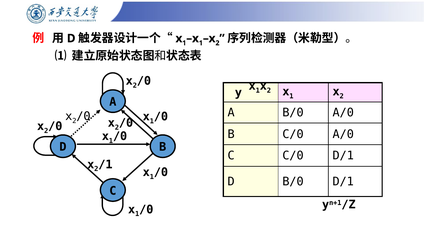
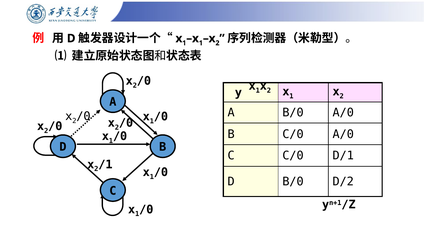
B/0 D/1: D/1 -> D/2
